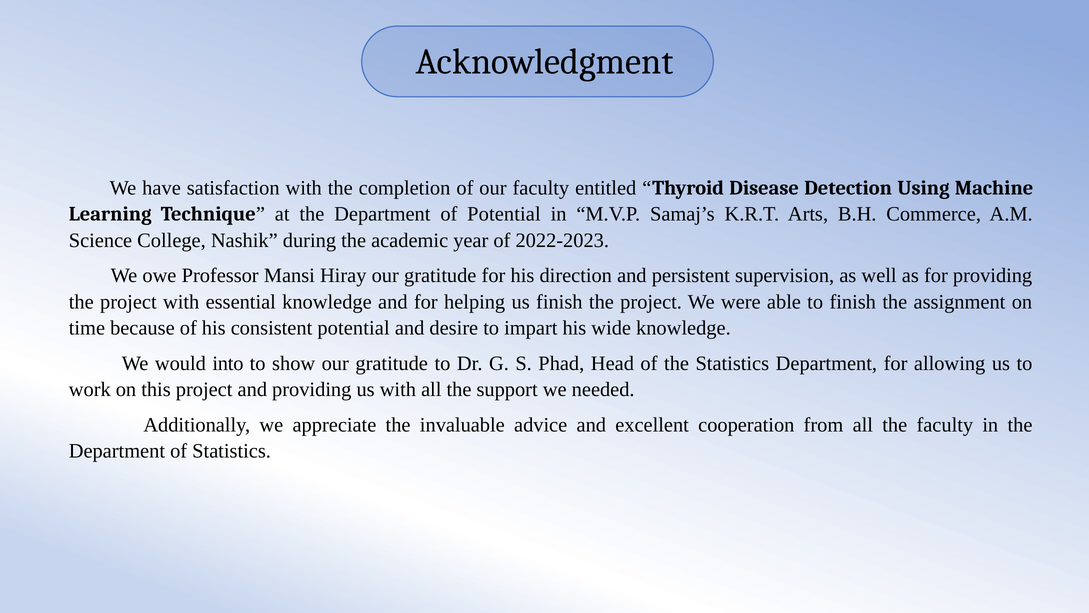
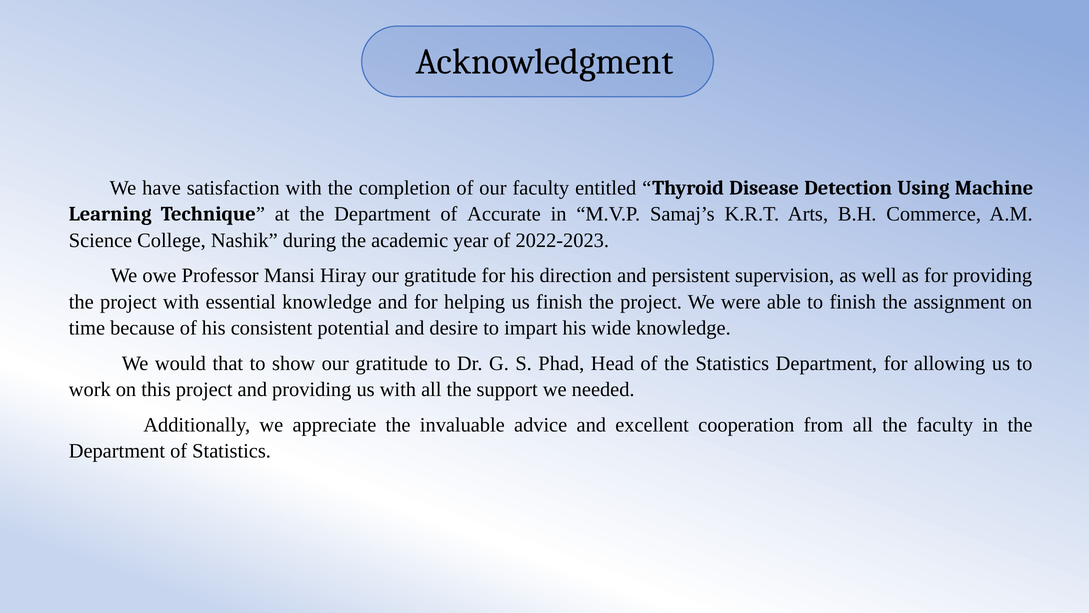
of Potential: Potential -> Accurate
into: into -> that
